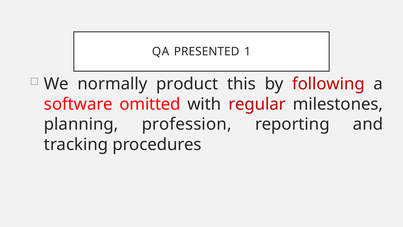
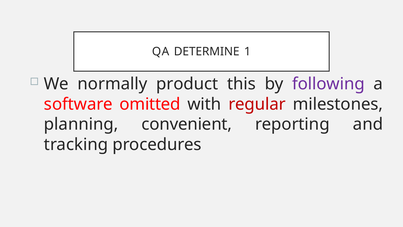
PRESENTED: PRESENTED -> DETERMINE
following colour: red -> purple
profession: profession -> convenient
